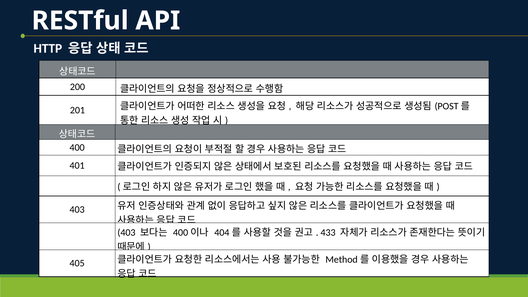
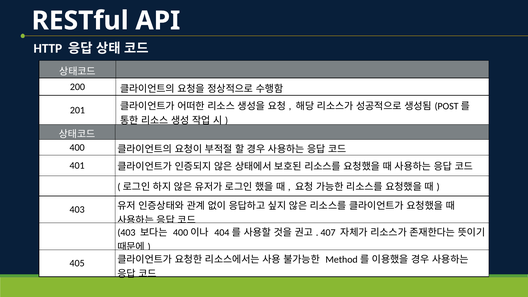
433: 433 -> 407
